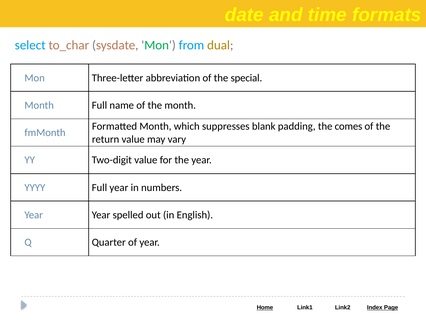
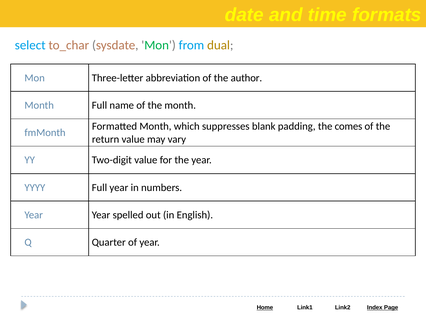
special: special -> author
